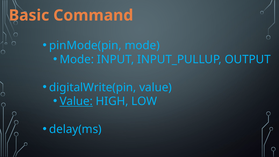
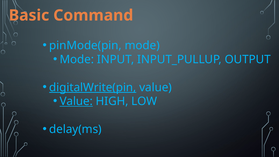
digitalWrite(pin underline: none -> present
